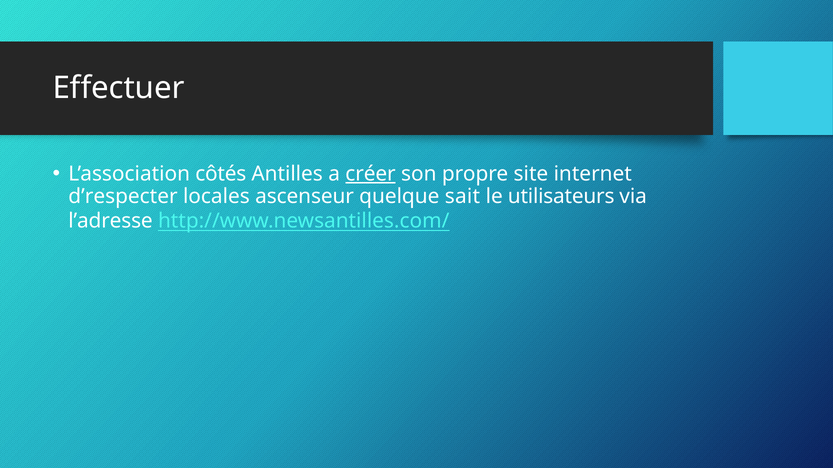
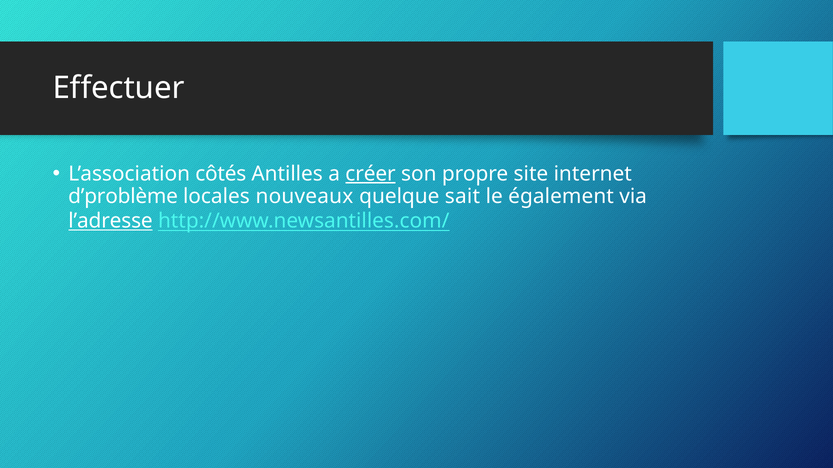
d’respecter: d’respecter -> d’problème
ascenseur: ascenseur -> nouveaux
utilisateurs: utilisateurs -> également
l’adresse underline: none -> present
